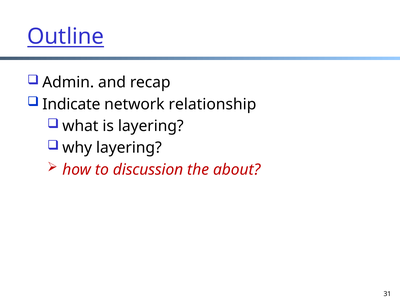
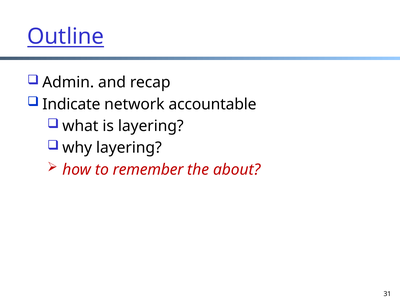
relationship: relationship -> accountable
discussion: discussion -> remember
